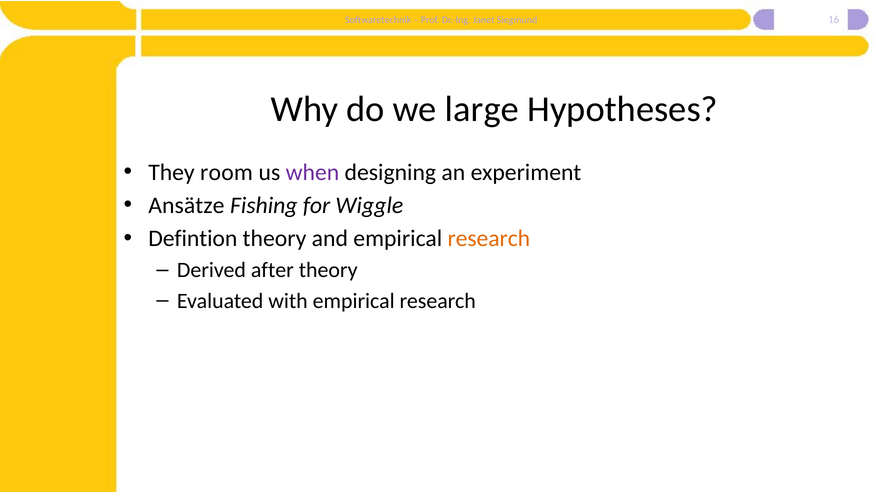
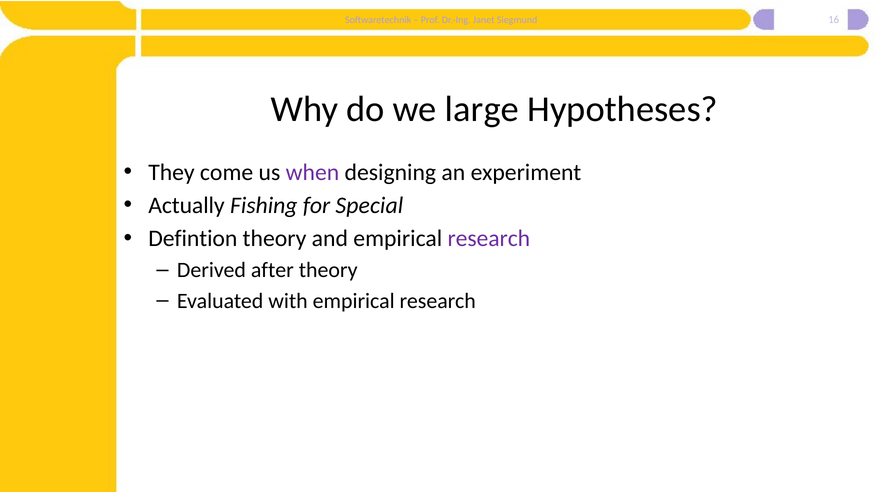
room: room -> come
Ansätze: Ansätze -> Actually
Wiggle: Wiggle -> Special
research at (489, 239) colour: orange -> purple
